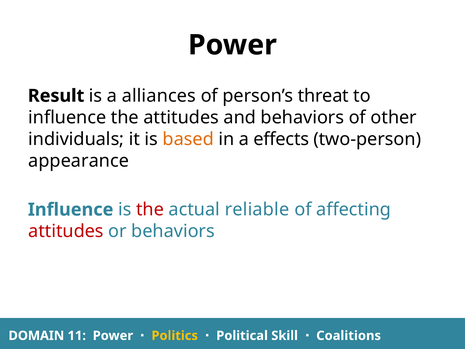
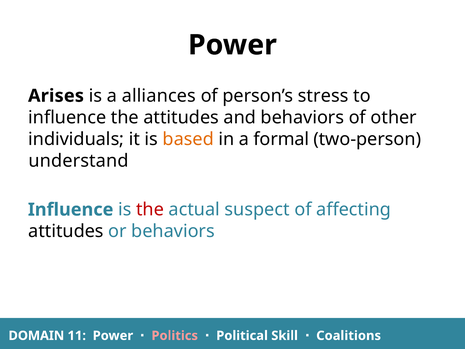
Result: Result -> Arises
threat: threat -> stress
effects: effects -> formal
appearance: appearance -> understand
reliable: reliable -> suspect
attitudes at (66, 231) colour: red -> black
Politics colour: yellow -> pink
